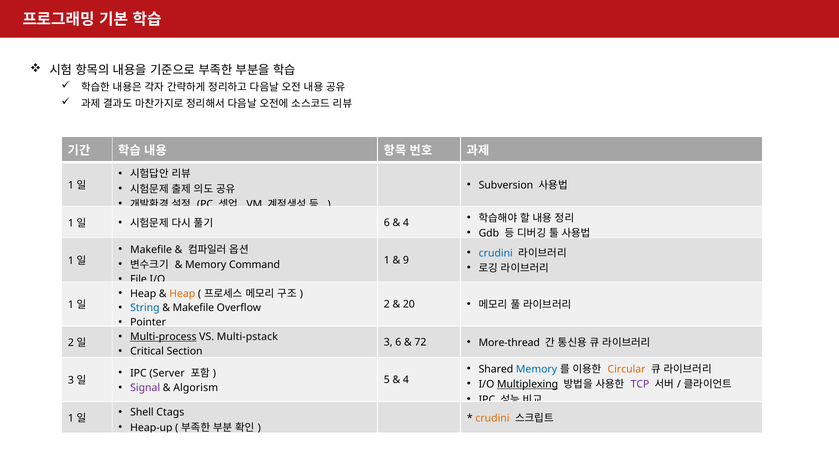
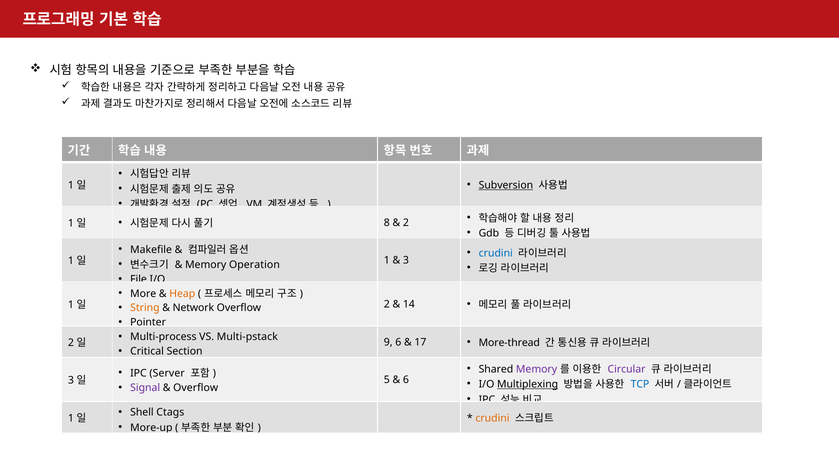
Subversion underline: none -> present
6 at (387, 223): 6 -> 8
4 at (406, 223): 4 -> 2
9 at (406, 260): 9 -> 3
Command: Command -> Operation
Heap at (143, 294): Heap -> More
20: 20 -> 14
String colour: blue -> orange
Makefile at (193, 308): Makefile -> Network
Multi-process underline: present -> none
3 at (388, 342): 3 -> 9
72: 72 -> 17
Memory at (537, 369) colour: blue -> purple
Circular colour: orange -> purple
4 at (406, 380): 4 -> 6
TCP colour: purple -> blue
Algorism at (196, 388): Algorism -> Overflow
Heap-up: Heap-up -> More-up
